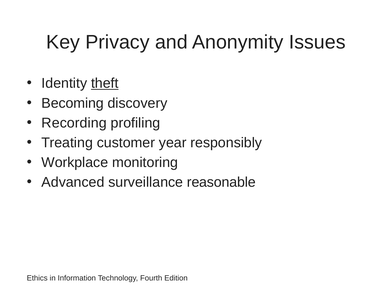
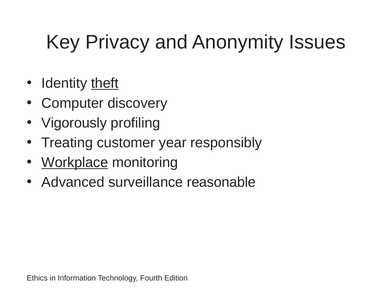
Becoming: Becoming -> Computer
Recording: Recording -> Vigorously
Workplace underline: none -> present
